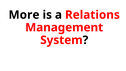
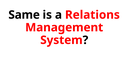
More: More -> Same
